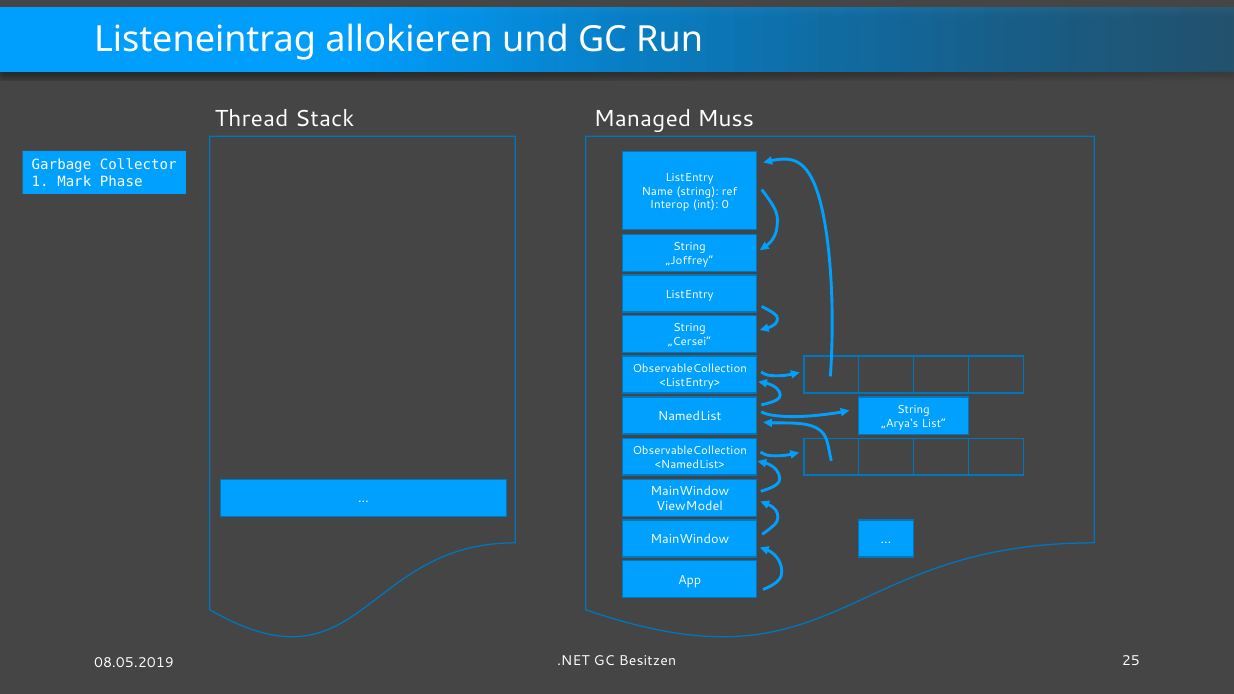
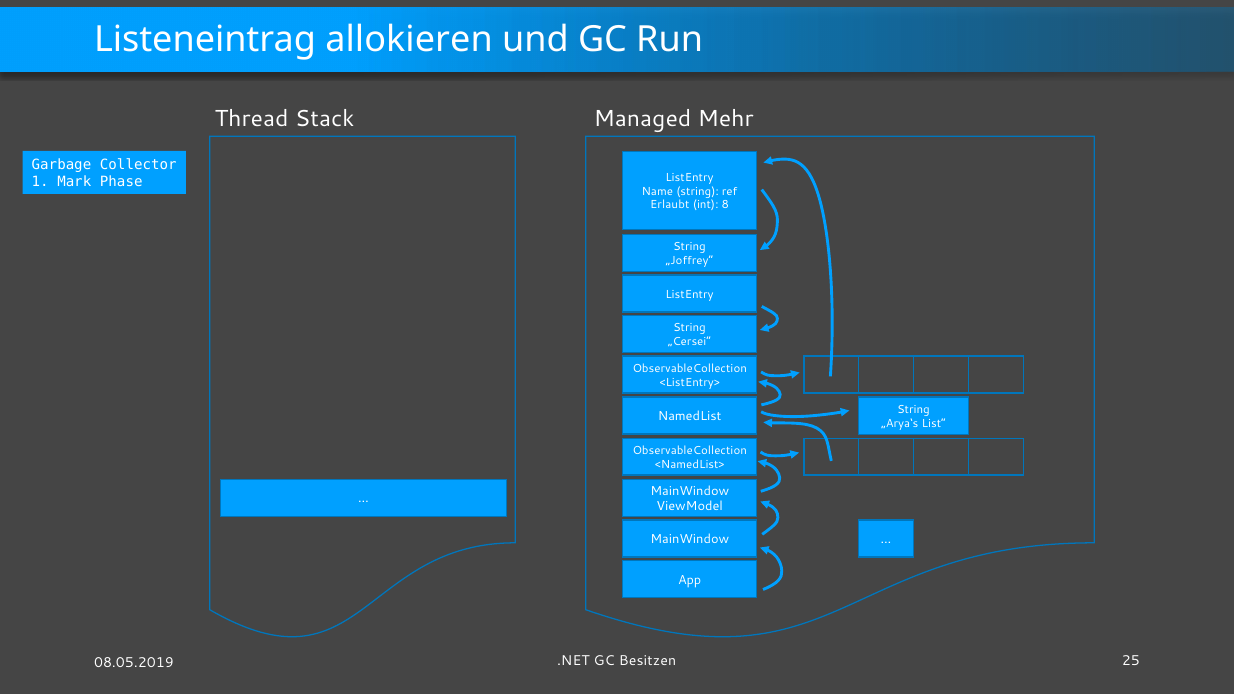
Muss: Muss -> Mehr
Interop: Interop -> Erlaubt
0: 0 -> 8
